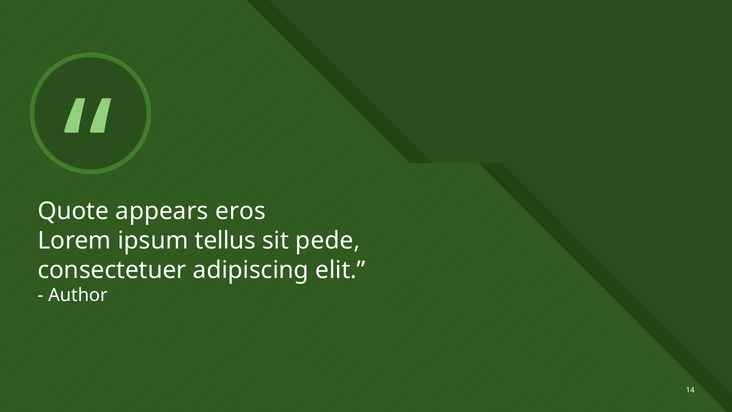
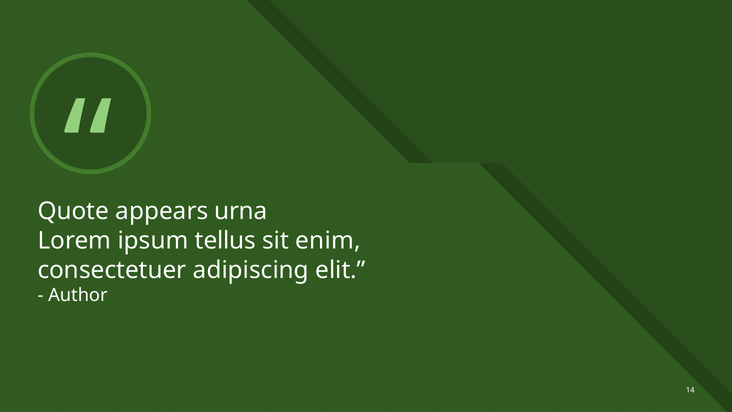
eros: eros -> urna
pede: pede -> enim
